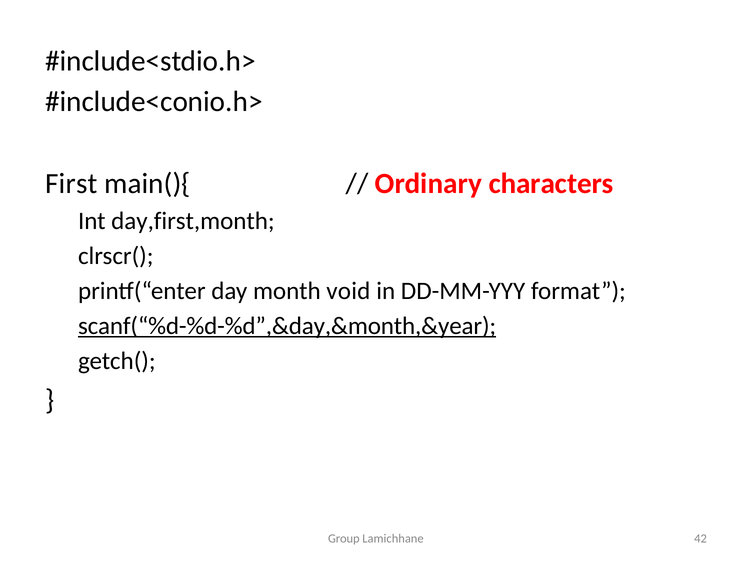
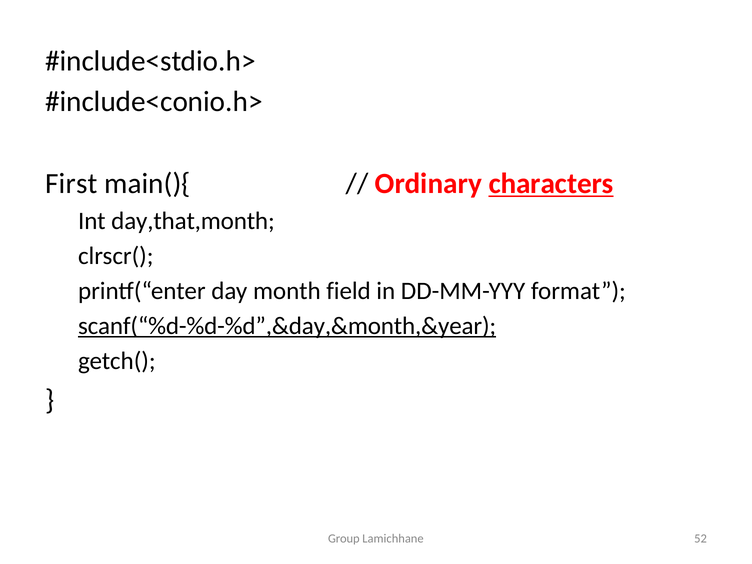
characters underline: none -> present
day,first,month: day,first,month -> day,that,month
void: void -> field
42: 42 -> 52
